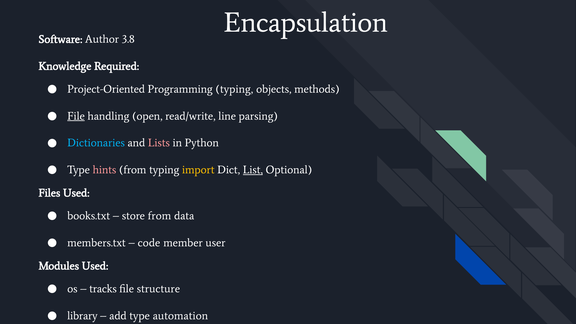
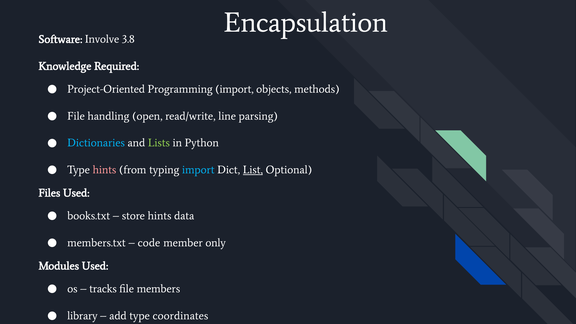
Author: Author -> Involve
Programming typing: typing -> import
File at (76, 116) underline: present -> none
Lists colour: pink -> light green
import at (198, 170) colour: yellow -> light blue
store from: from -> hints
user: user -> only
structure: structure -> members
automation: automation -> coordinates
